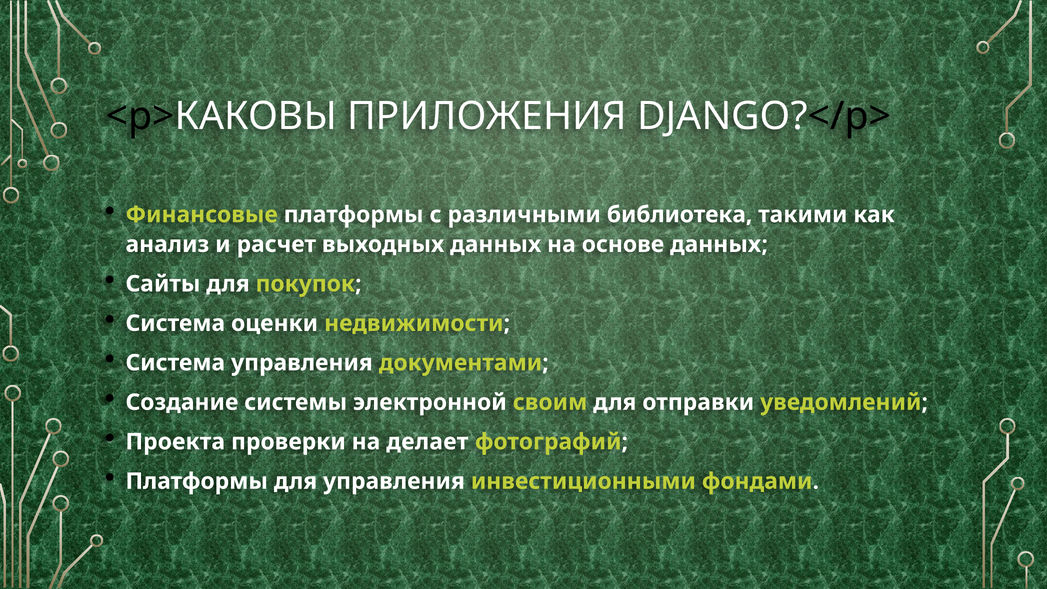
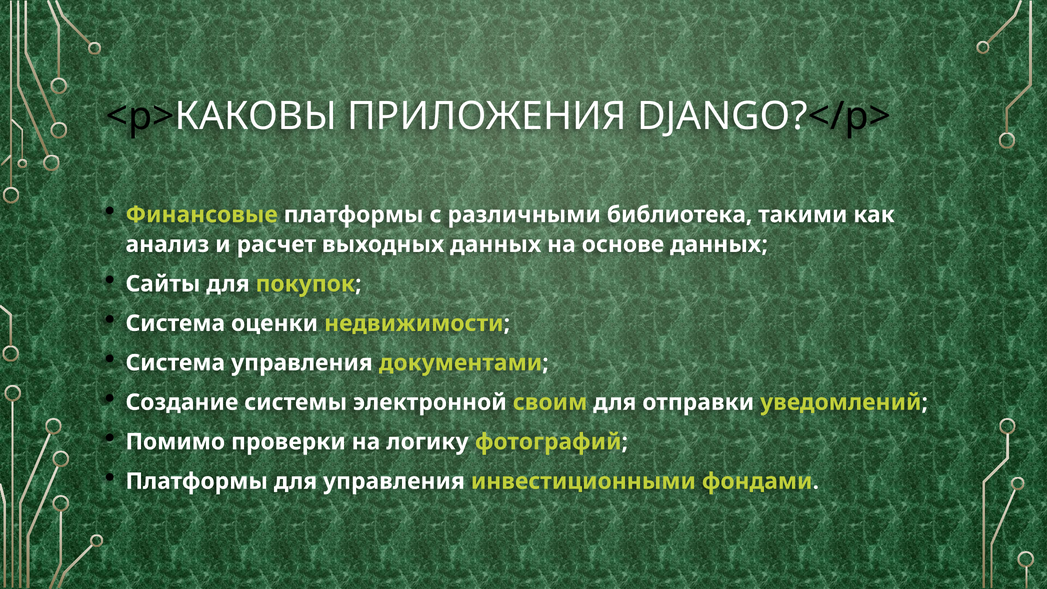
Проекта: Проекта -> Помимо
делает: делает -> логику
